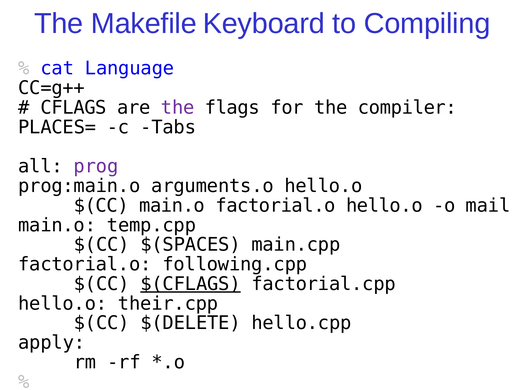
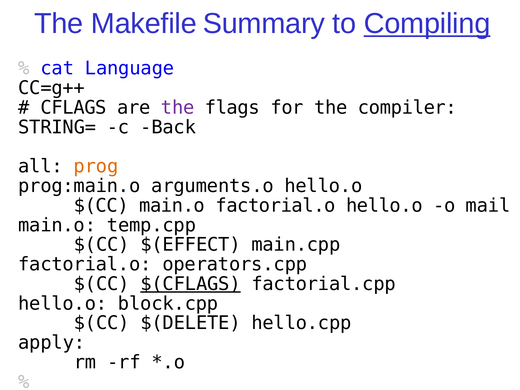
Keyboard: Keyboard -> Summary
Compiling underline: none -> present
PLACES=: PLACES= -> STRING=
Tabs: Tabs -> Back
prog colour: purple -> orange
$(SPACES: $(SPACES -> $(EFFECT
following.cpp: following.cpp -> operators.cpp
their.cpp: their.cpp -> block.cpp
